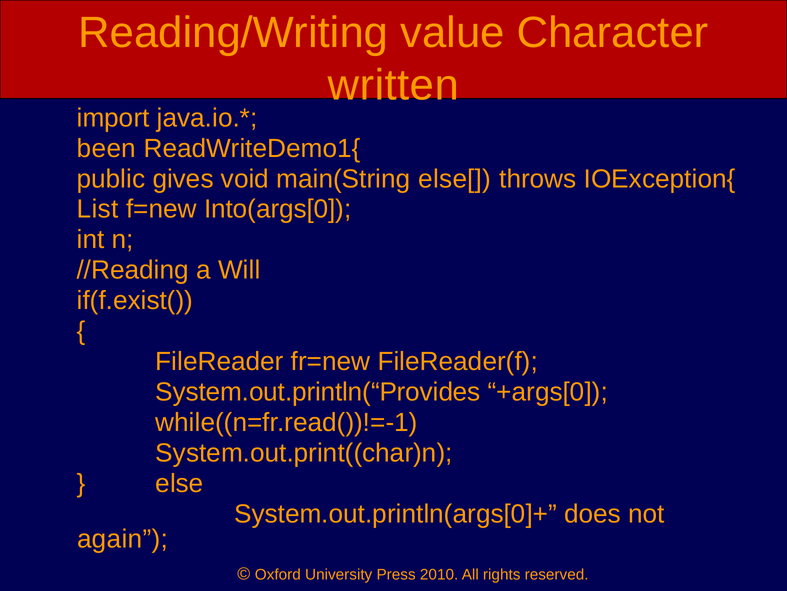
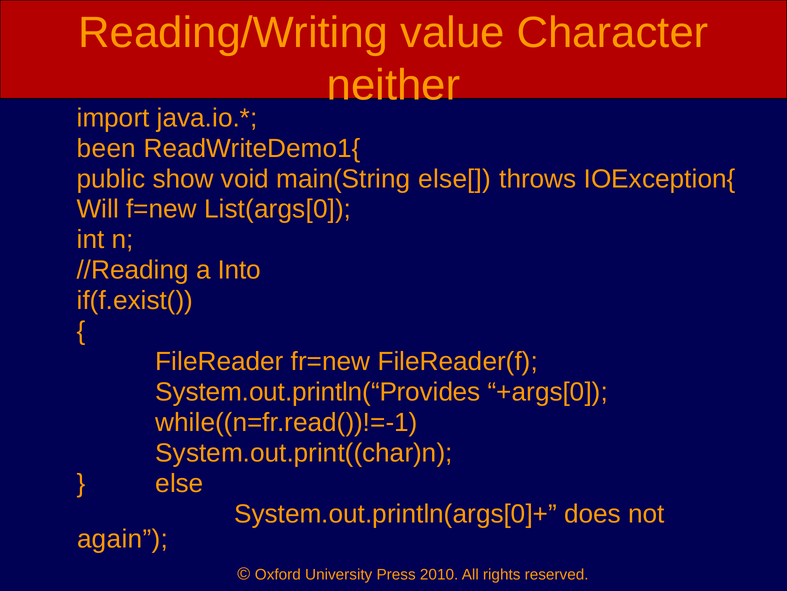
written: written -> neither
gives: gives -> show
List: List -> Will
Into(args[0: Into(args[0 -> List(args[0
Will: Will -> Into
